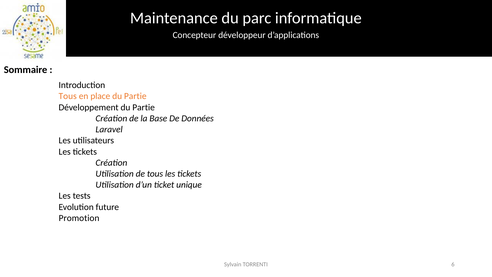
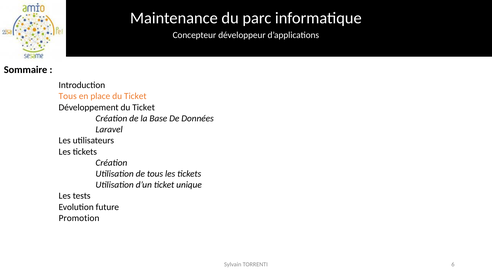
place du Partie: Partie -> Ticket
Développement du Partie: Partie -> Ticket
